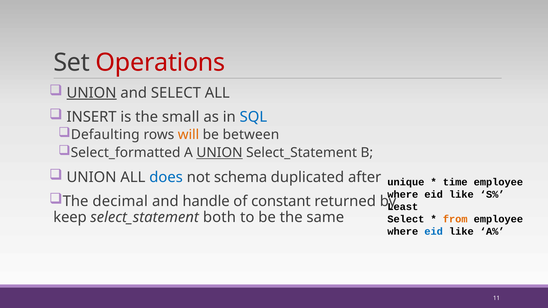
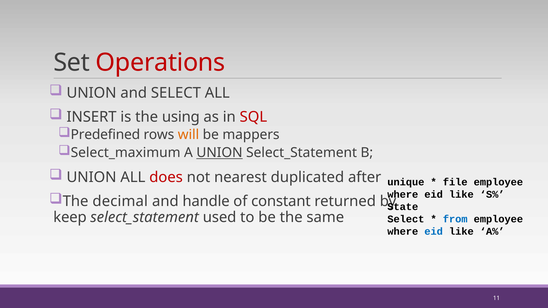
UNION at (92, 93) underline: present -> none
small: small -> using
SQL colour: blue -> red
Defaulting: Defaulting -> Predefined
between: between -> mappers
Select_formatted: Select_formatted -> Select_maximum
does colour: blue -> red
schema: schema -> nearest
time: time -> file
Least: Least -> State
both: both -> used
from colour: orange -> blue
